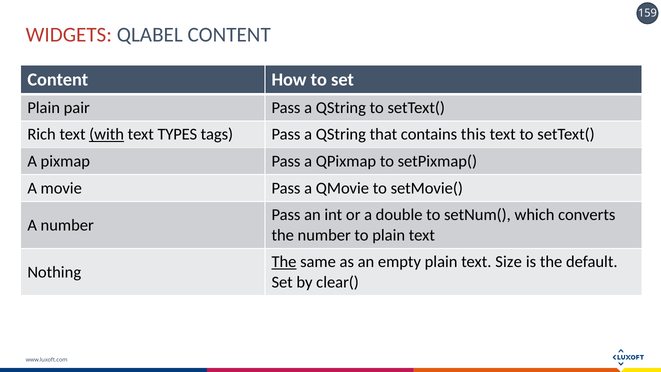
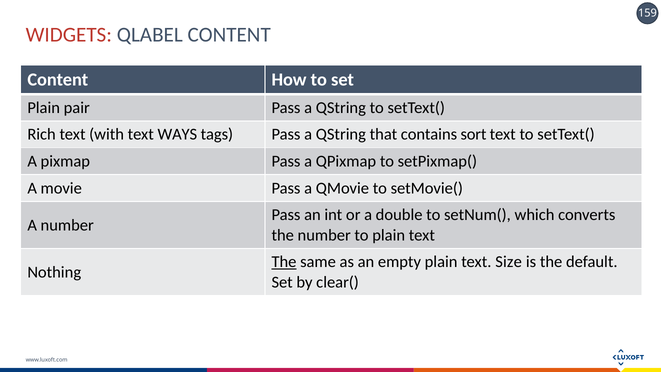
with underline: present -> none
TYPES: TYPES -> WAYS
this: this -> sort
